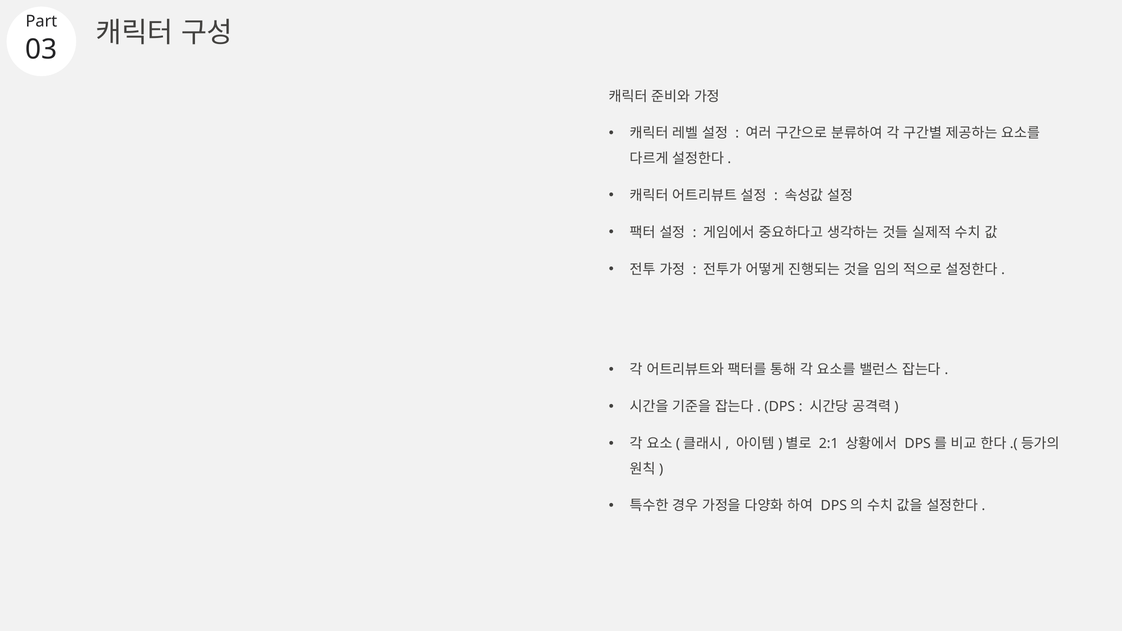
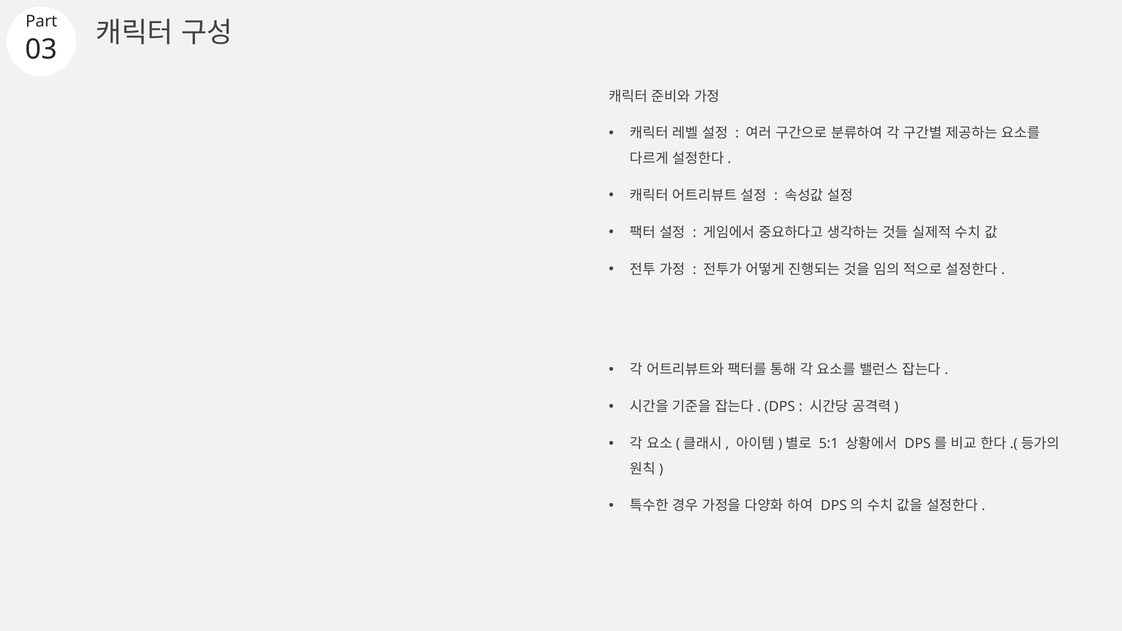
2:1: 2:1 -> 5:1
